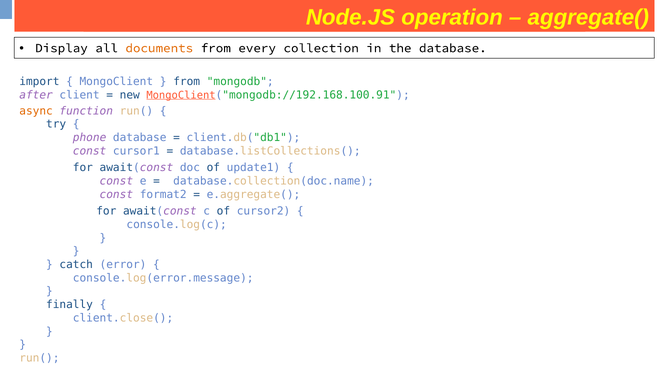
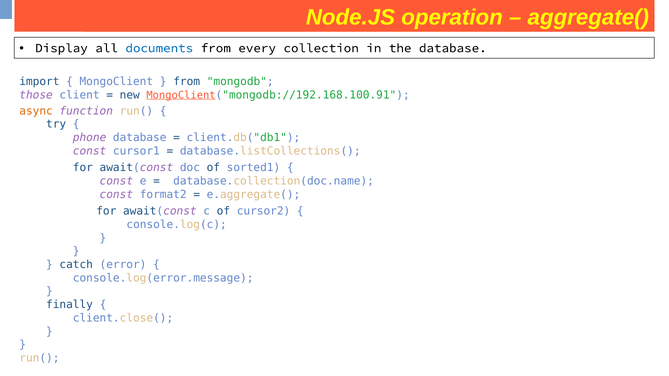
documents colour: orange -> blue
after: after -> those
update1: update1 -> sorted1
